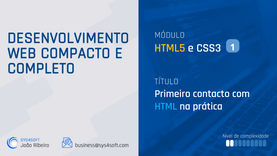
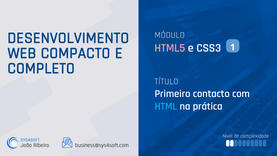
HTML5 colour: yellow -> pink
